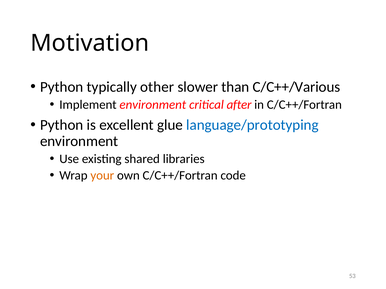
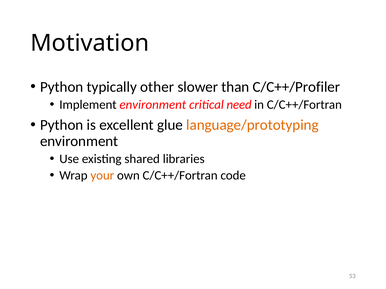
C/C++/Various: C/C++/Various -> C/C++/Profiler
after: after -> need
language/prototyping colour: blue -> orange
